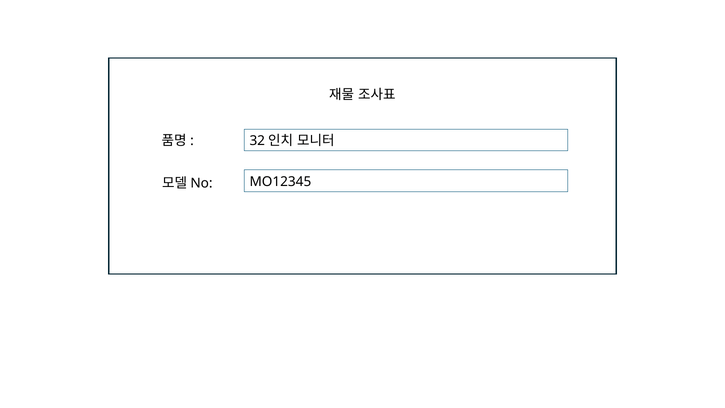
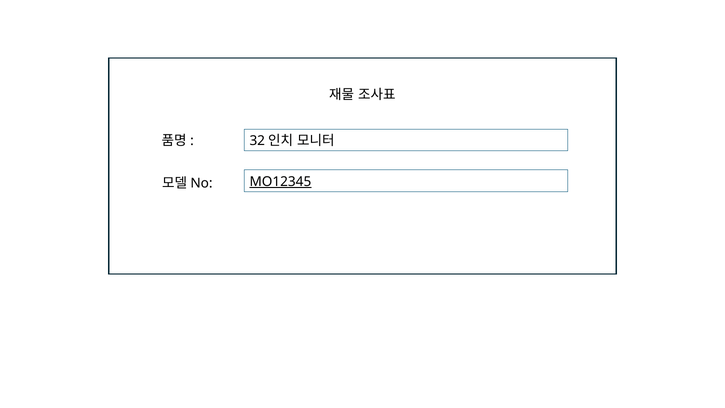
MO12345 underline: none -> present
